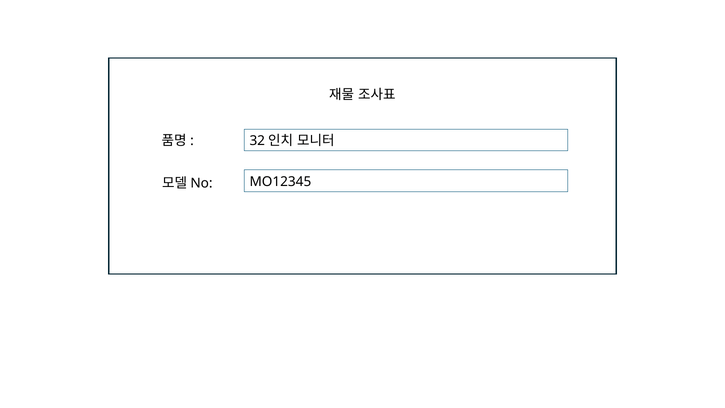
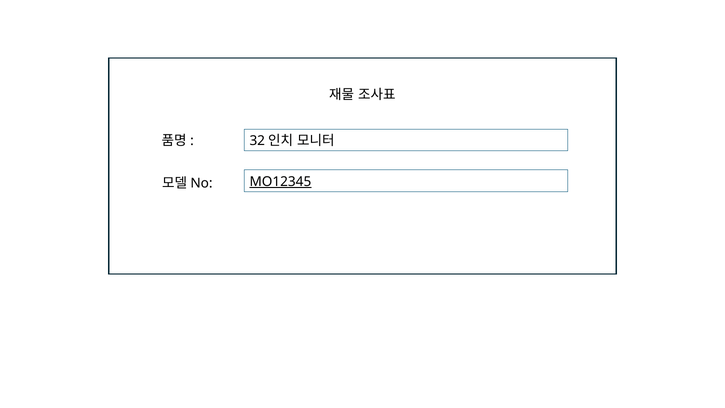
MO12345 underline: none -> present
